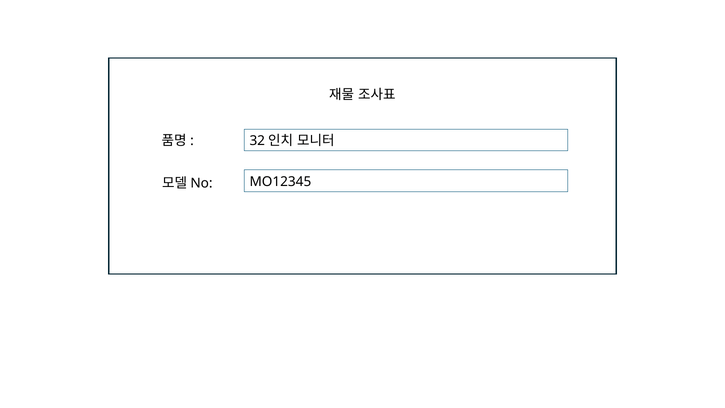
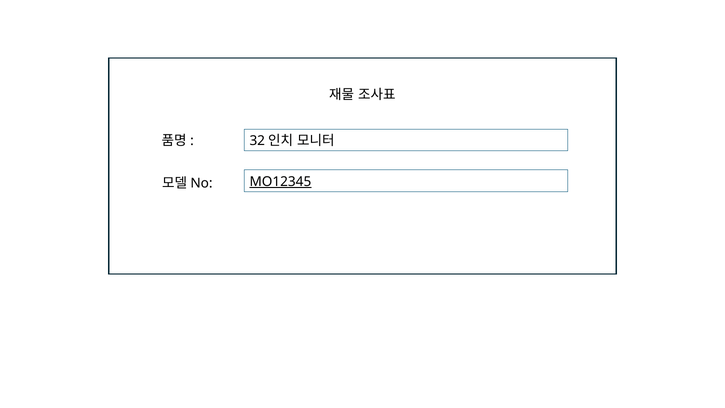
MO12345 underline: none -> present
